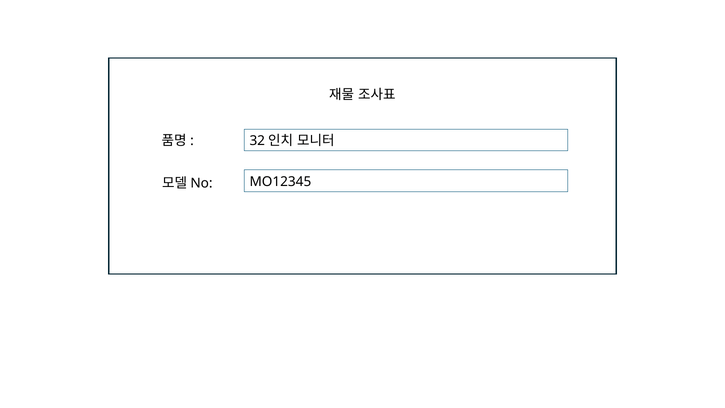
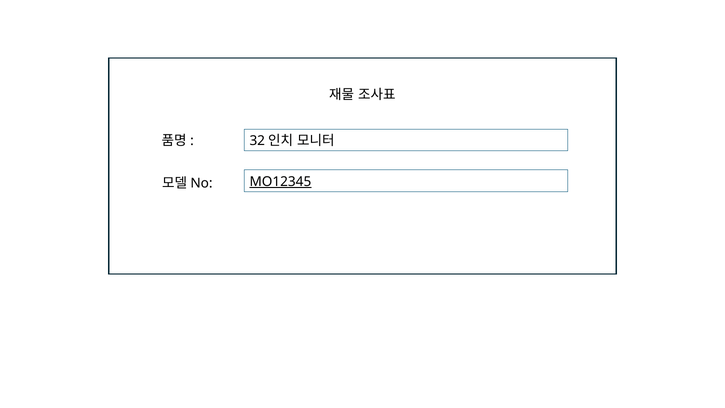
MO12345 underline: none -> present
